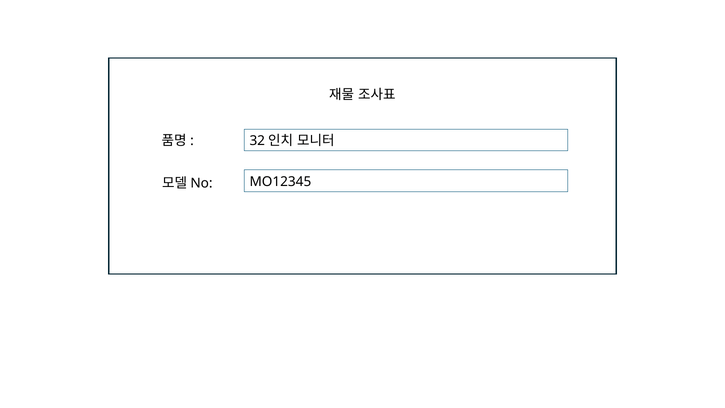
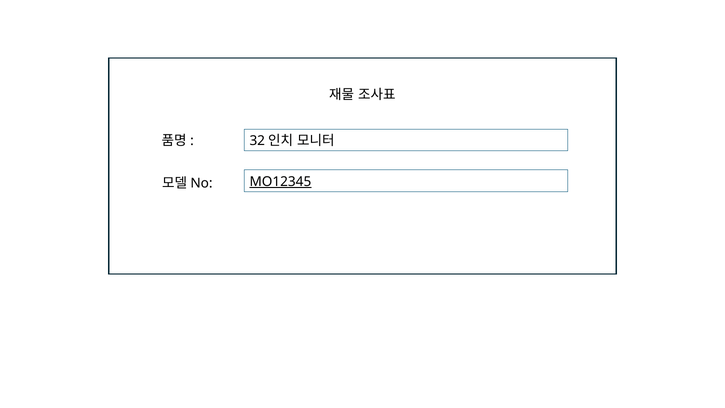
MO12345 underline: none -> present
